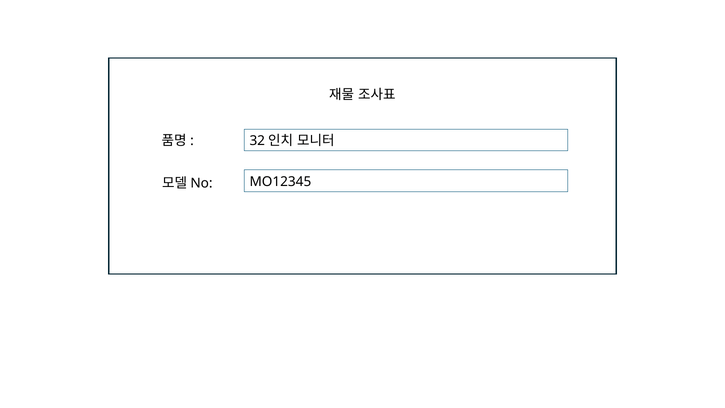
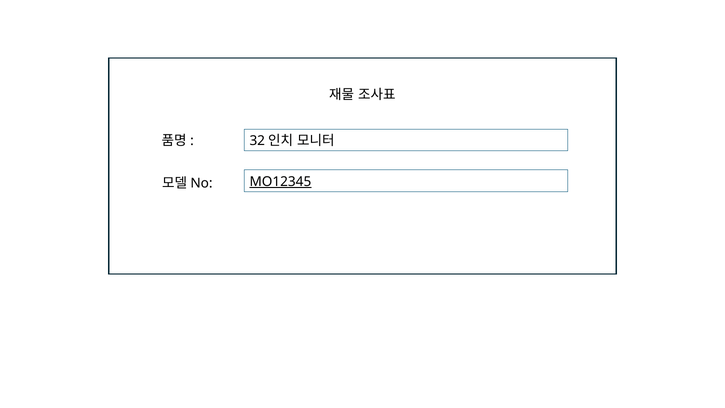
MO12345 underline: none -> present
